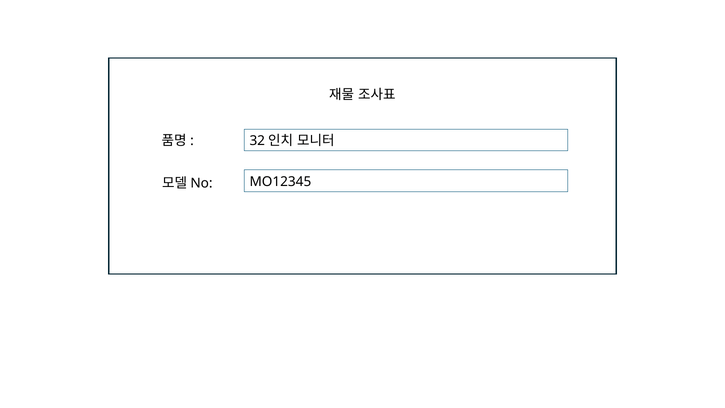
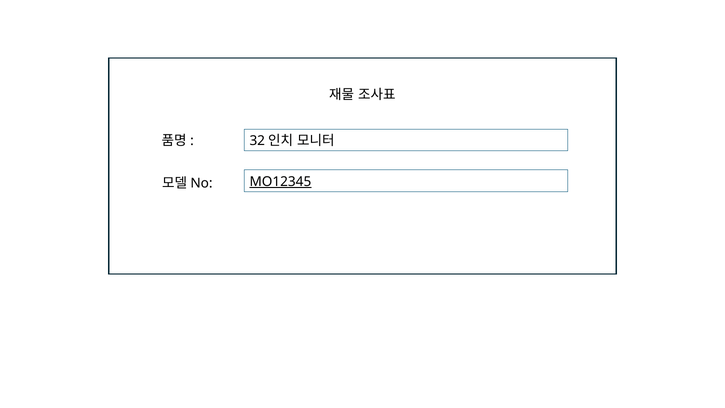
MO12345 underline: none -> present
